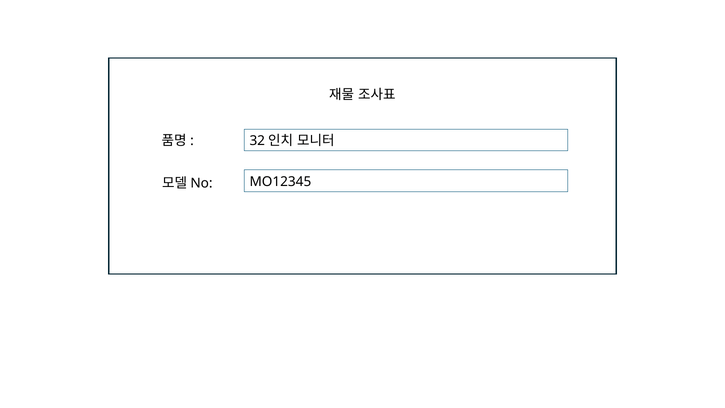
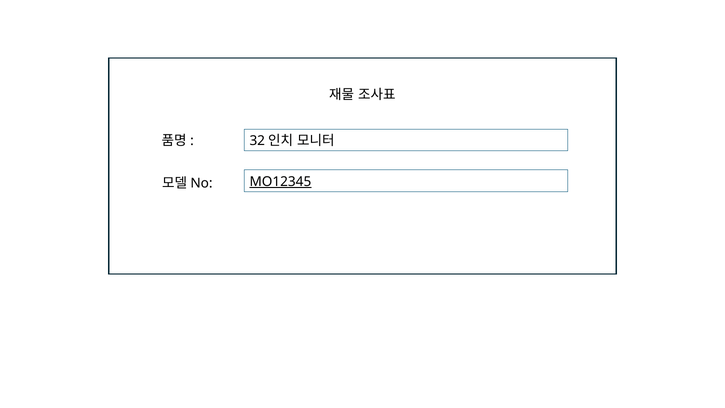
MO12345 underline: none -> present
